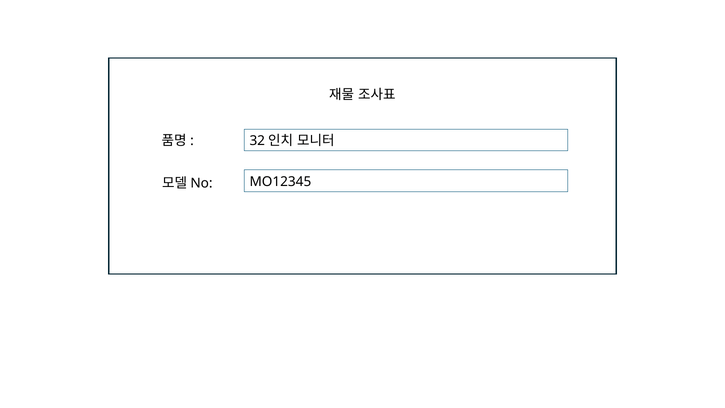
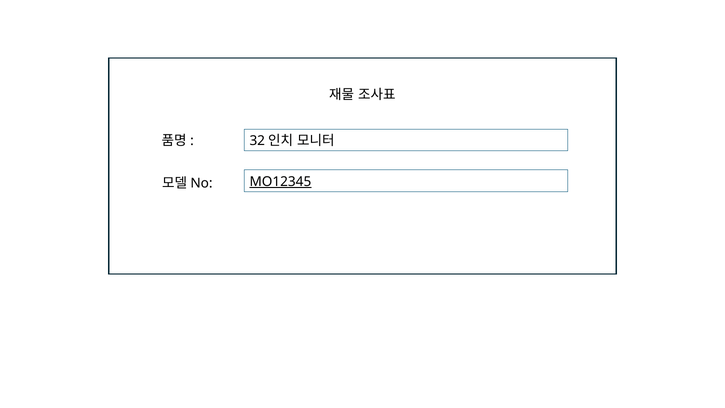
MO12345 underline: none -> present
